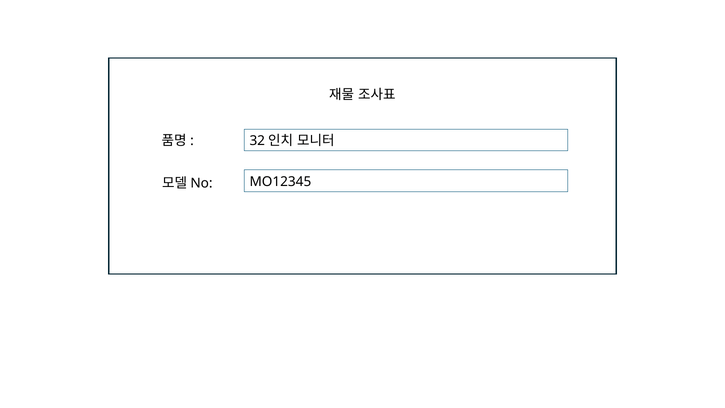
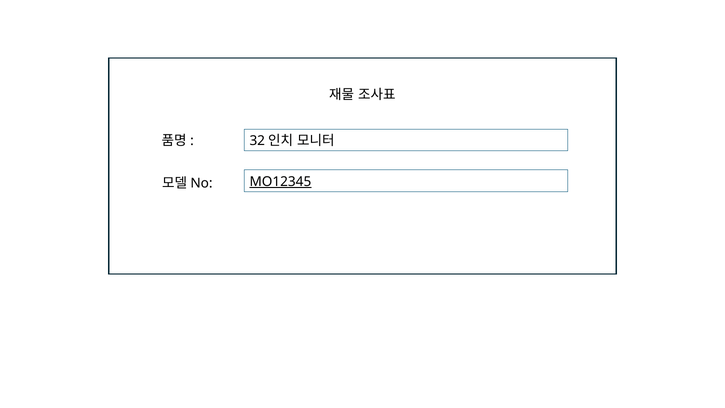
MO12345 underline: none -> present
